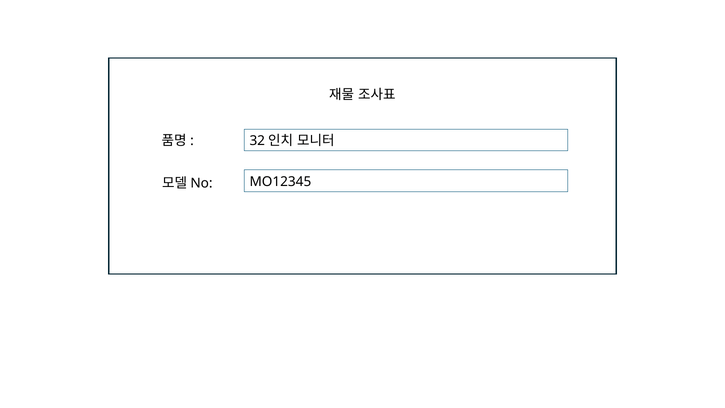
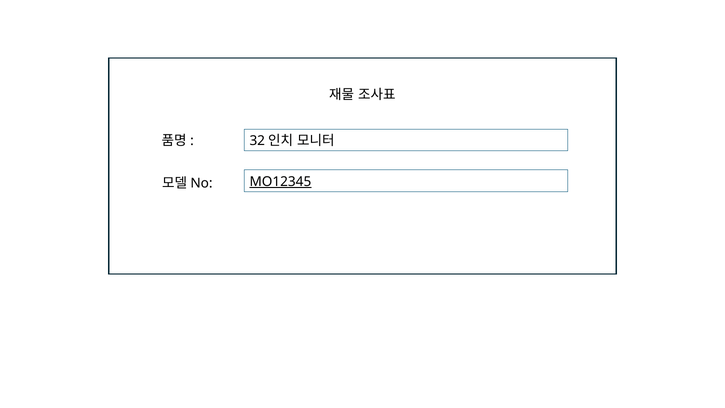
MO12345 underline: none -> present
